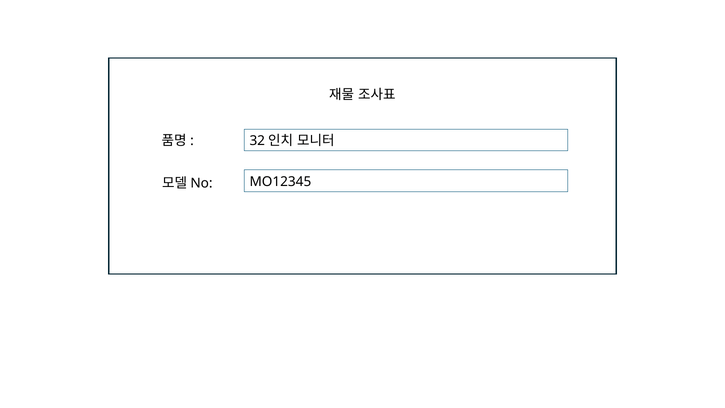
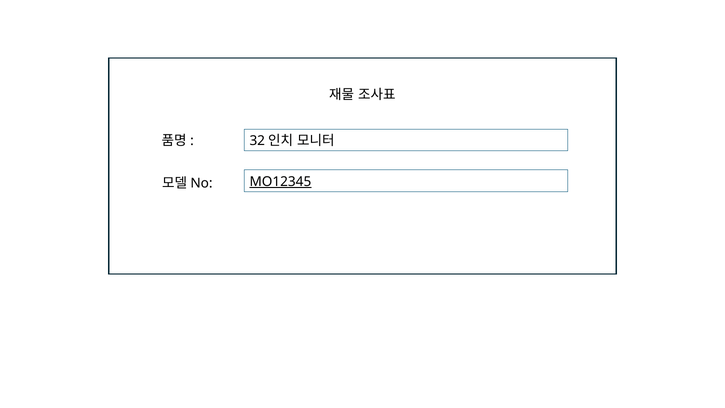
MO12345 underline: none -> present
